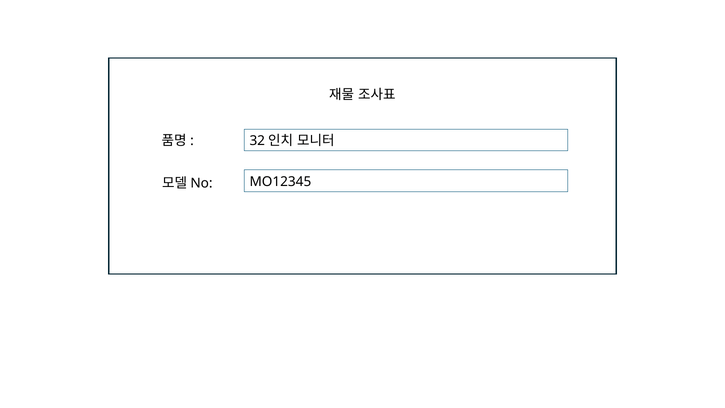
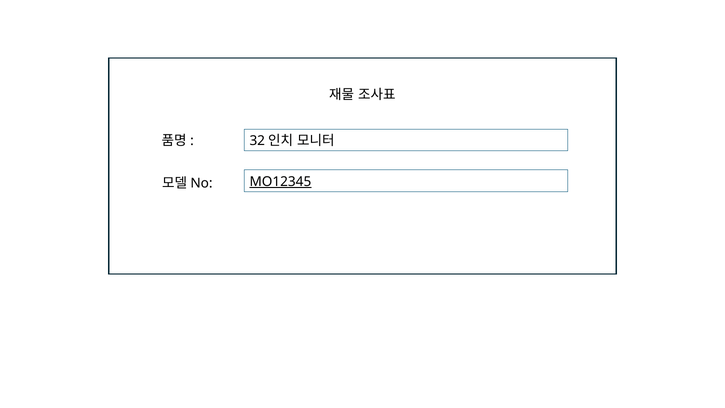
MO12345 underline: none -> present
